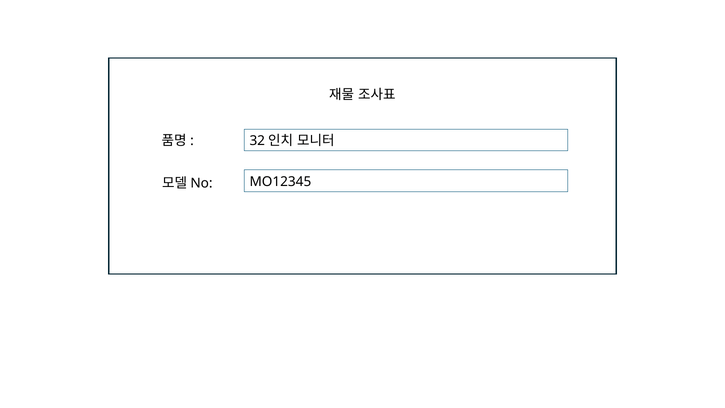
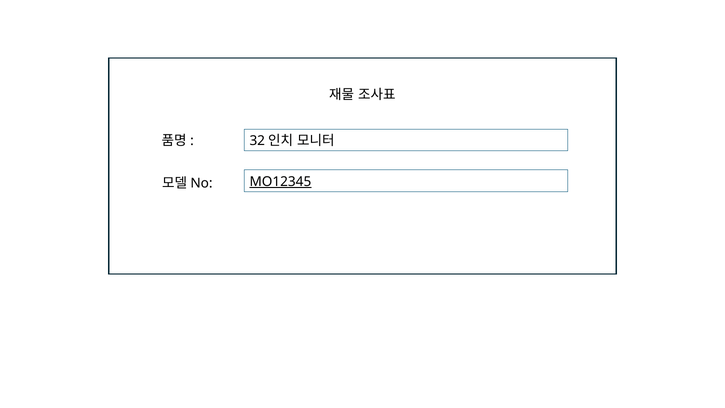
MO12345 underline: none -> present
